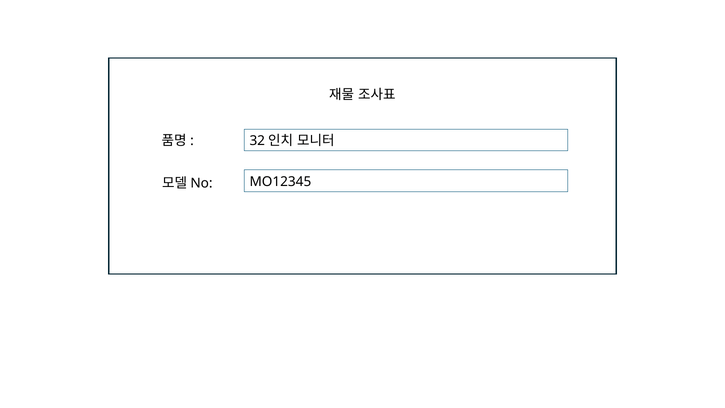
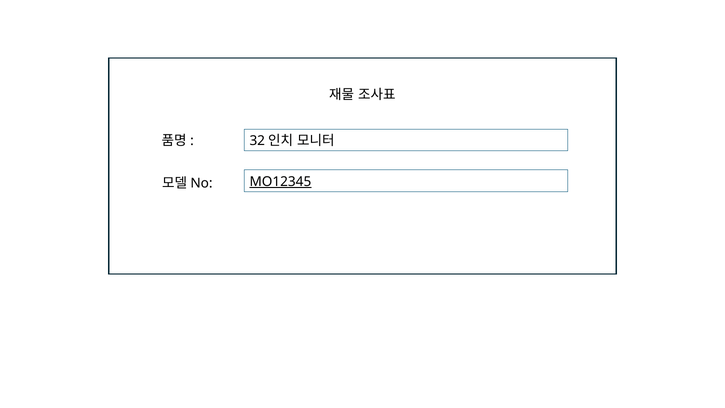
MO12345 underline: none -> present
